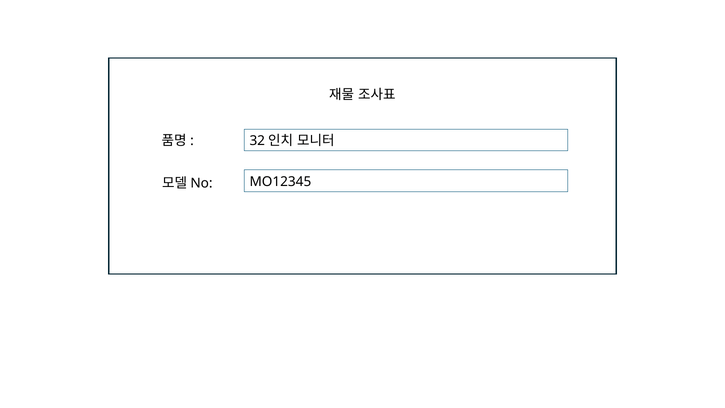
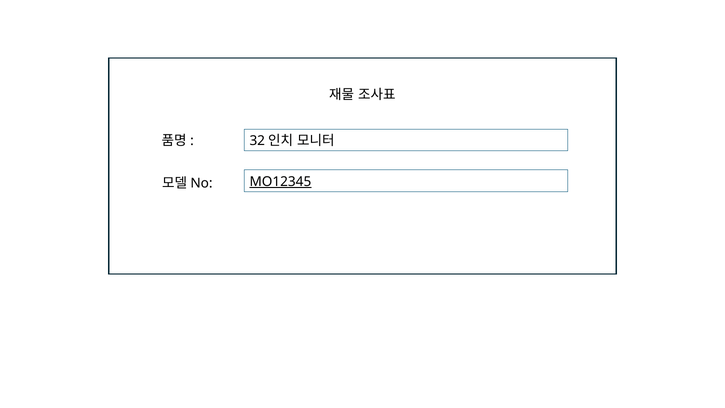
MO12345 underline: none -> present
